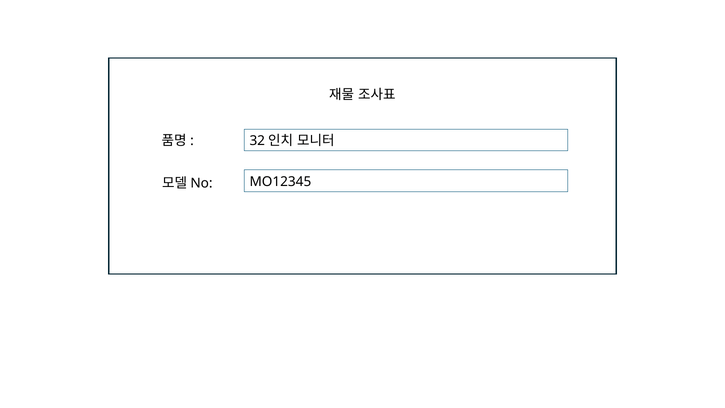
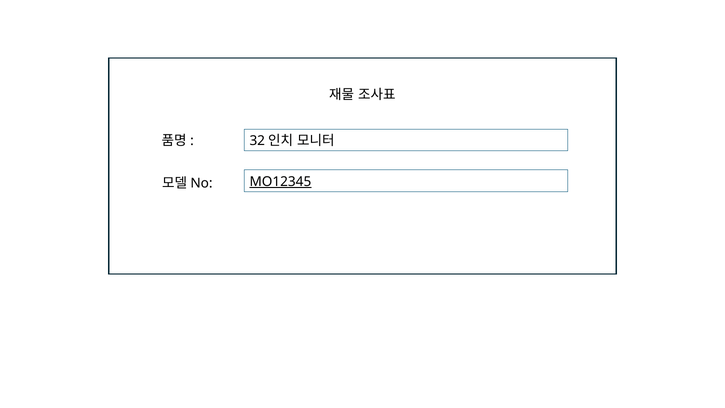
MO12345 underline: none -> present
